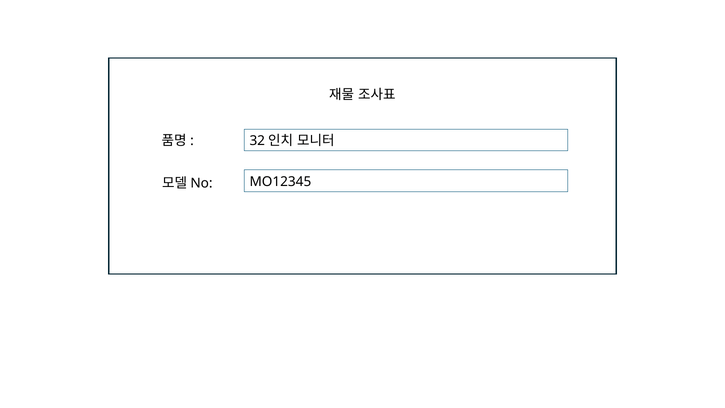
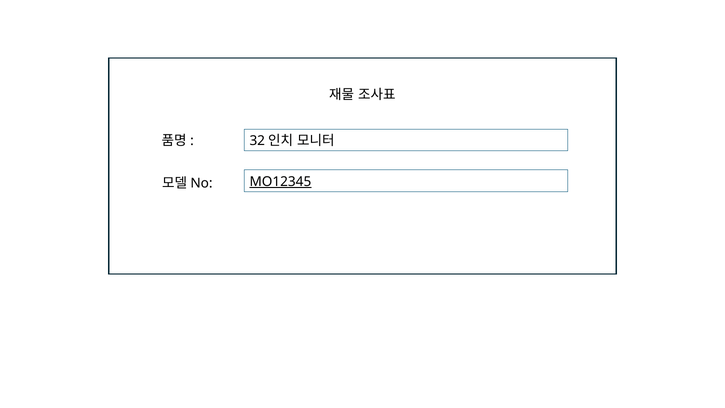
MO12345 underline: none -> present
